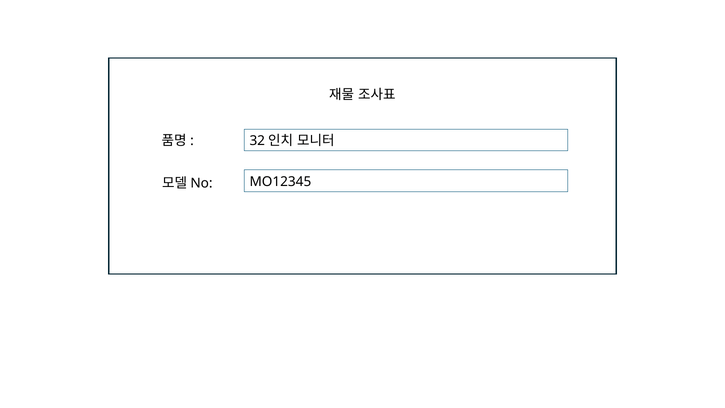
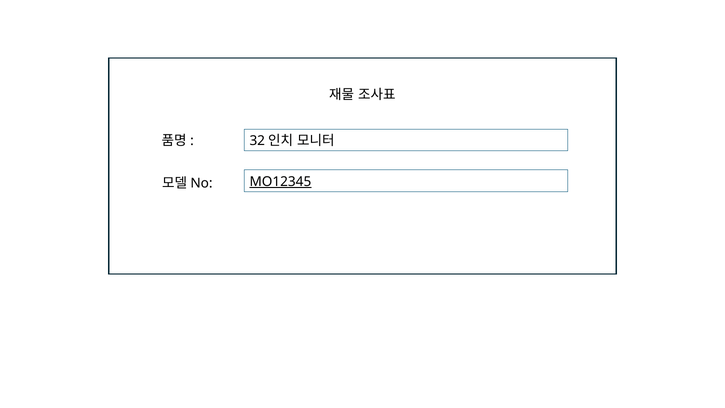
MO12345 underline: none -> present
